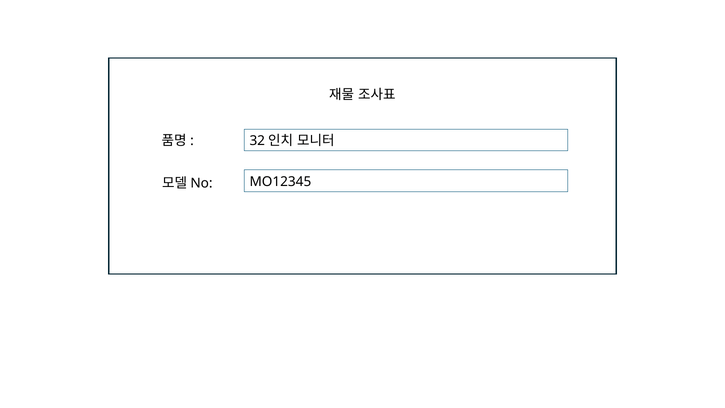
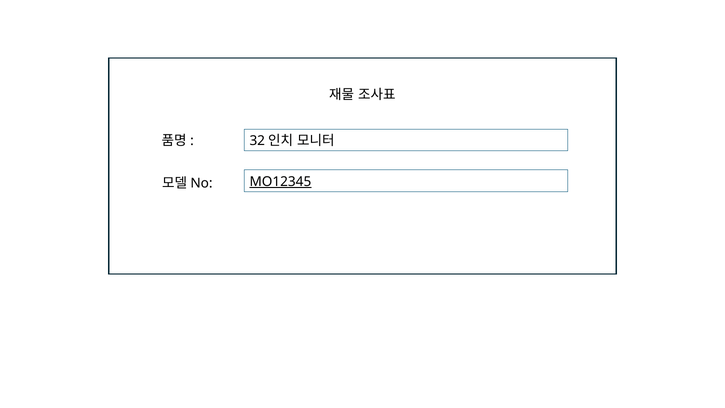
MO12345 underline: none -> present
